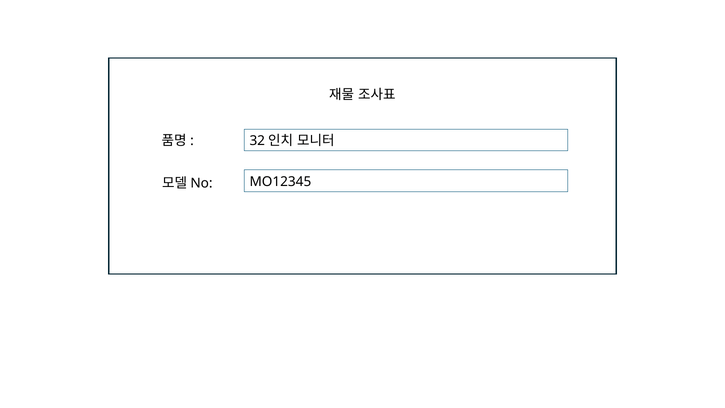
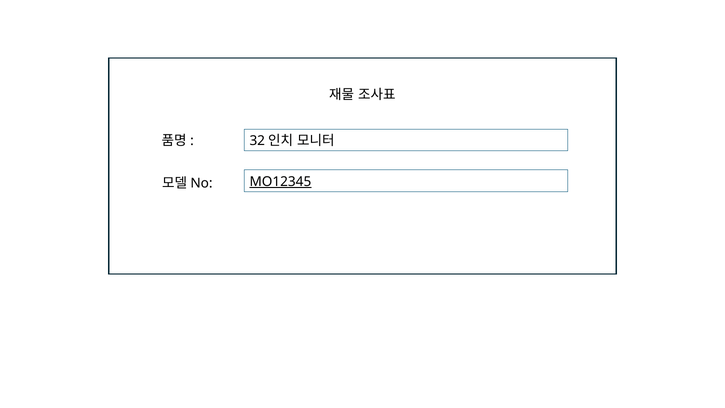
MO12345 underline: none -> present
